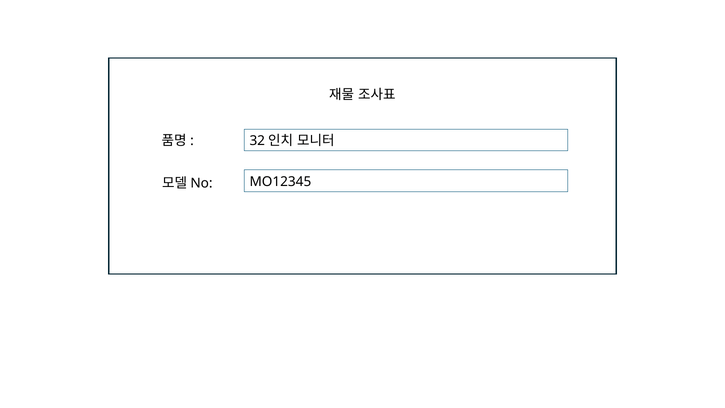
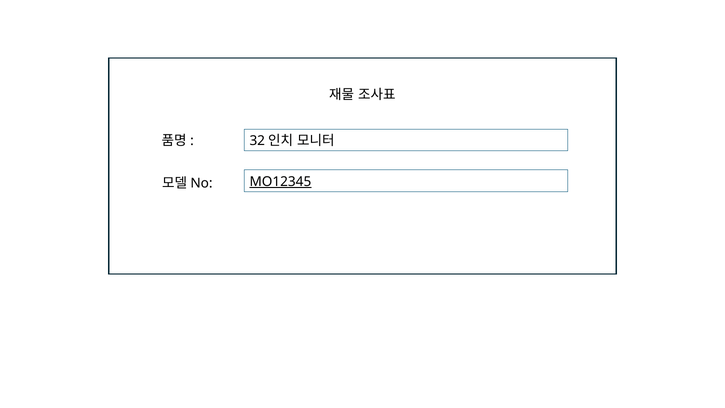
MO12345 underline: none -> present
